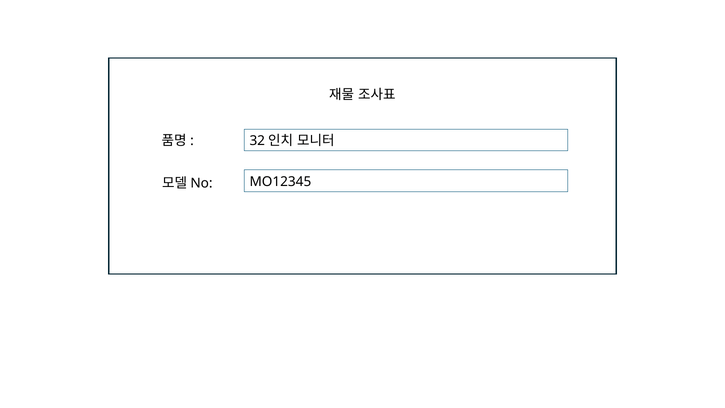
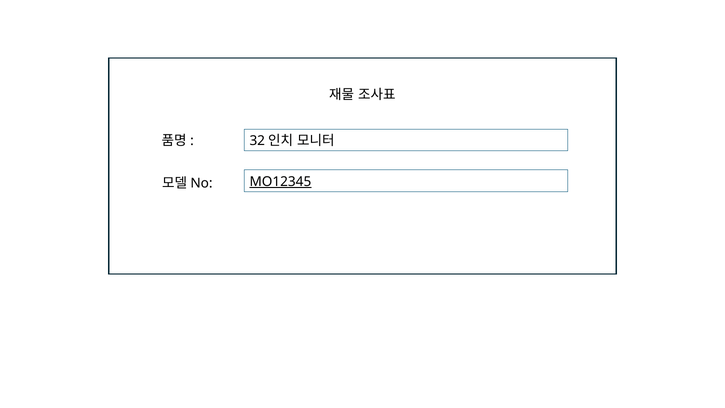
MO12345 underline: none -> present
